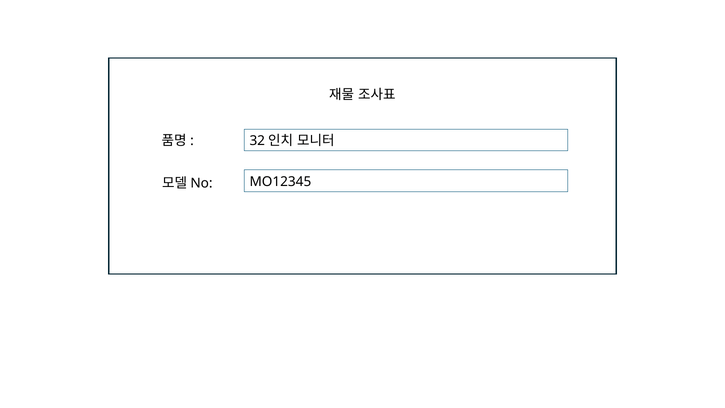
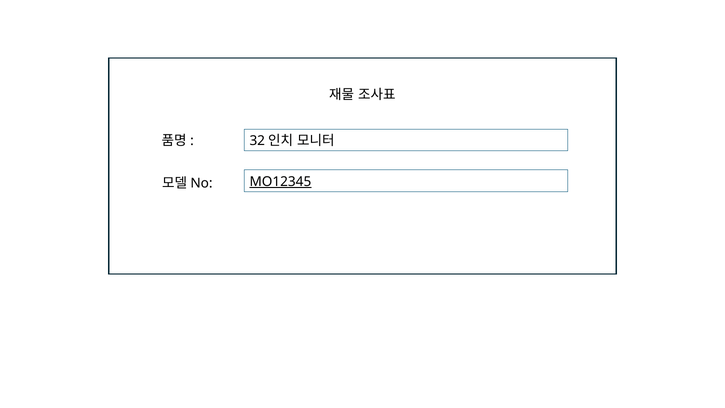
MO12345 underline: none -> present
